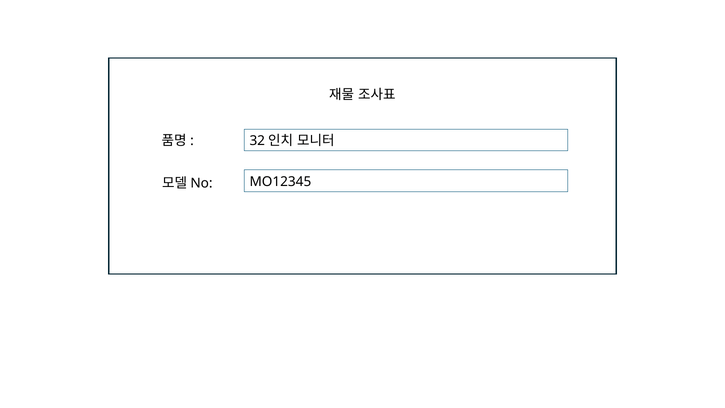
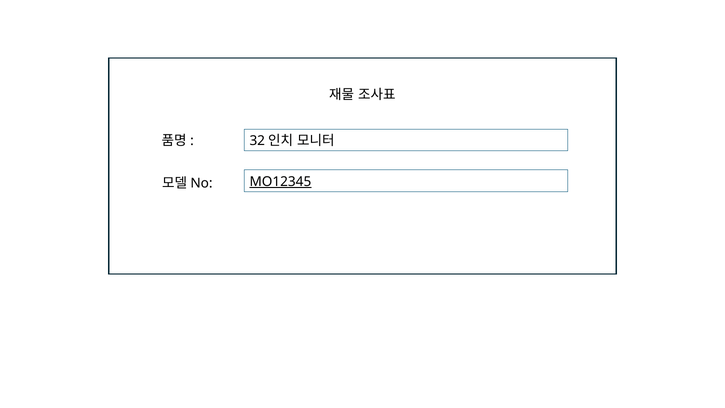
MO12345 underline: none -> present
